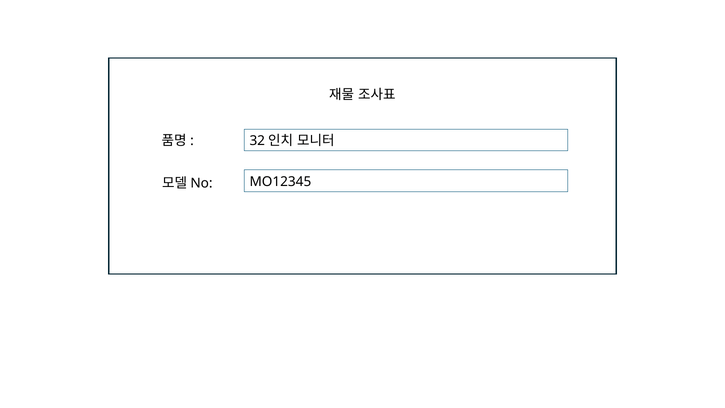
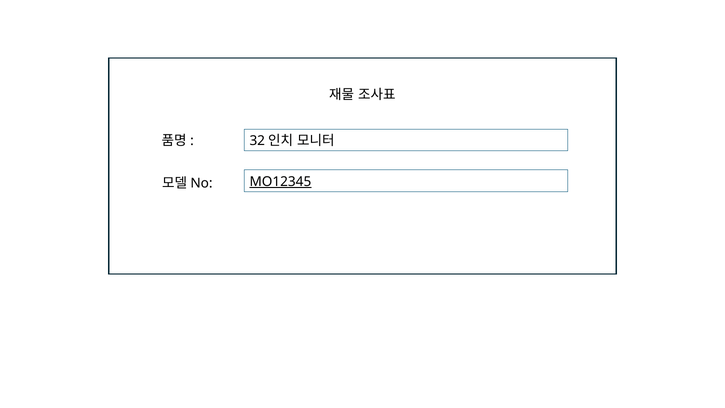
MO12345 underline: none -> present
